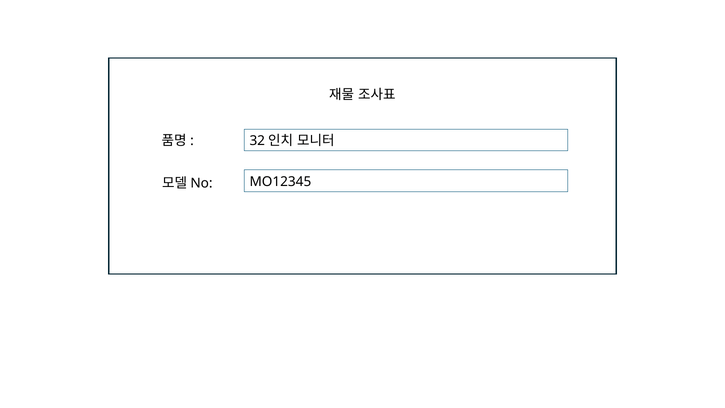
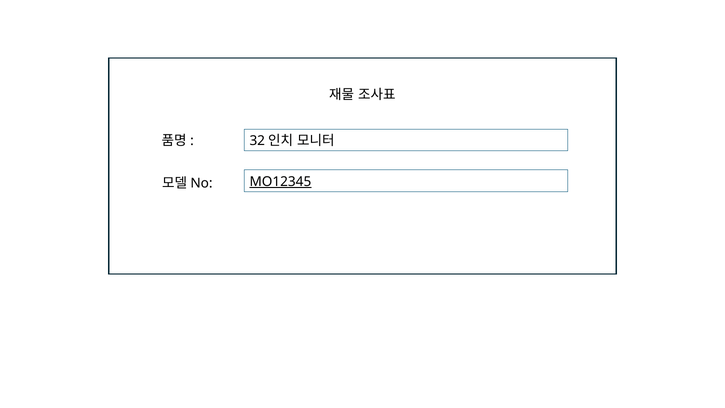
MO12345 underline: none -> present
